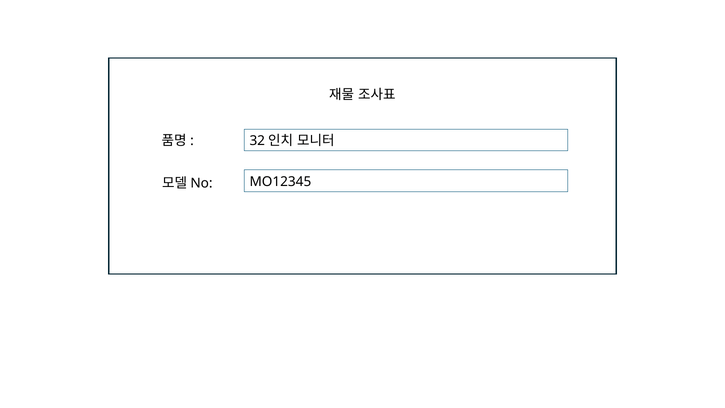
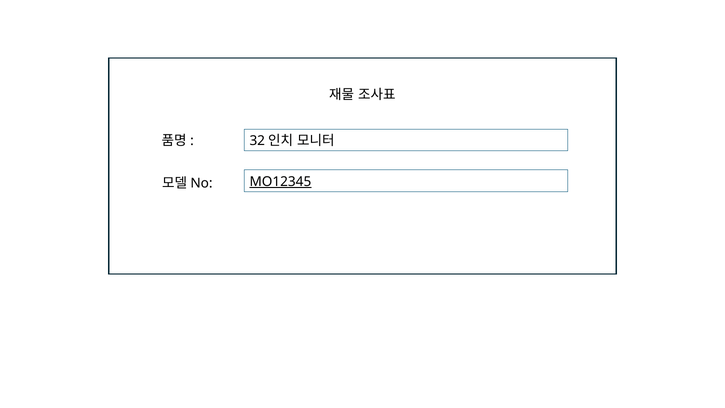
MO12345 underline: none -> present
